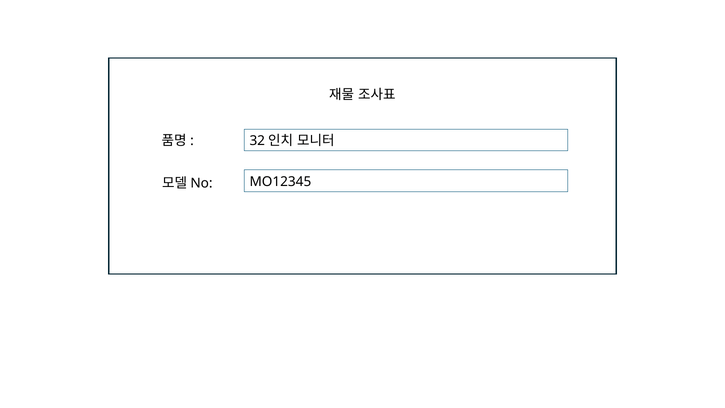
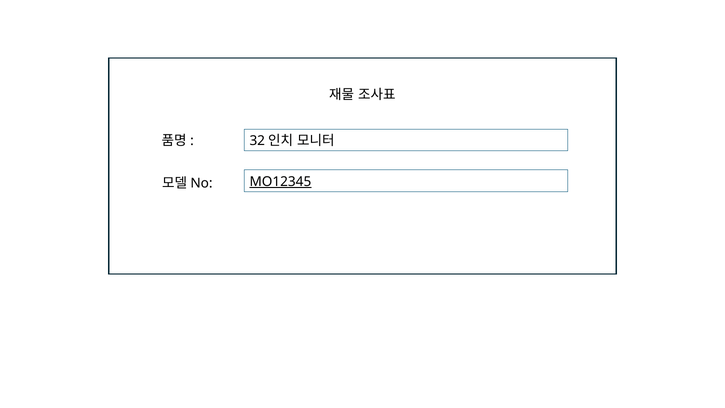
MO12345 underline: none -> present
